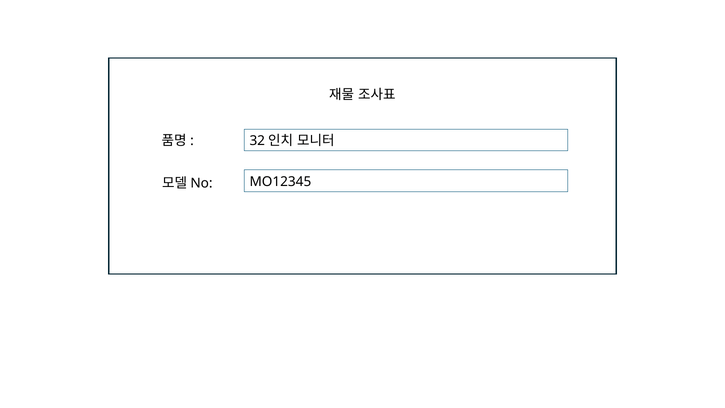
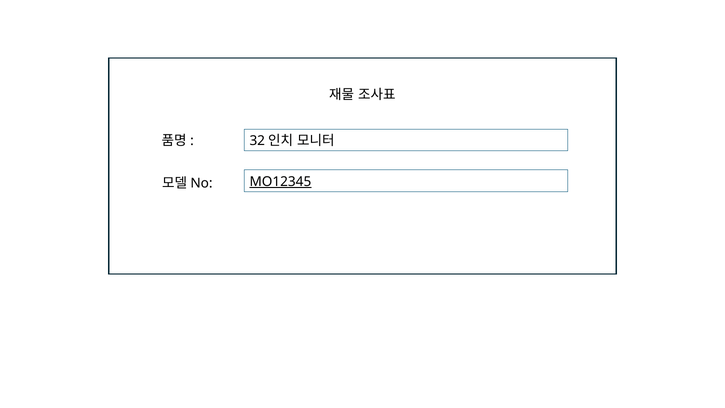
MO12345 underline: none -> present
